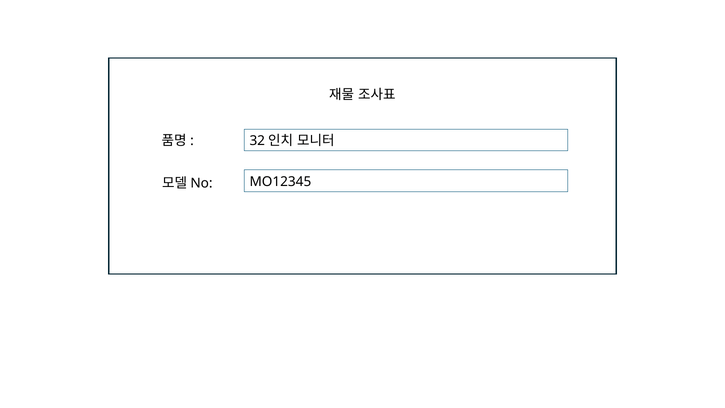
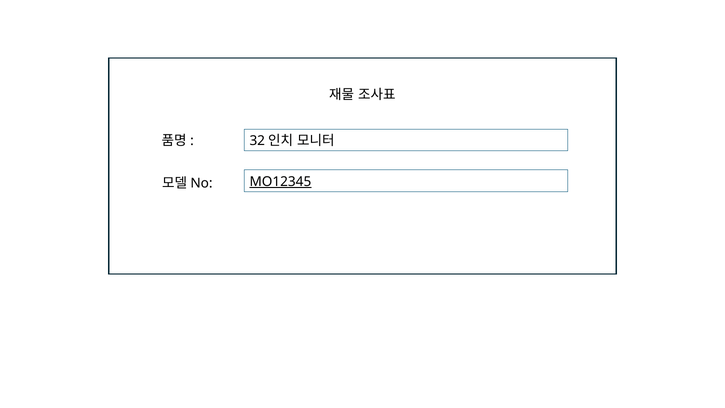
MO12345 underline: none -> present
